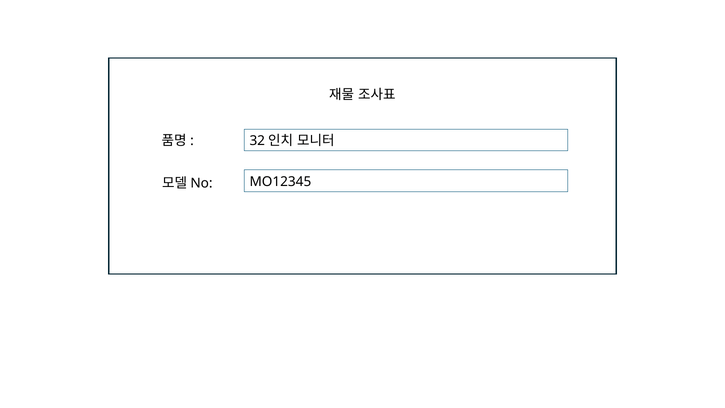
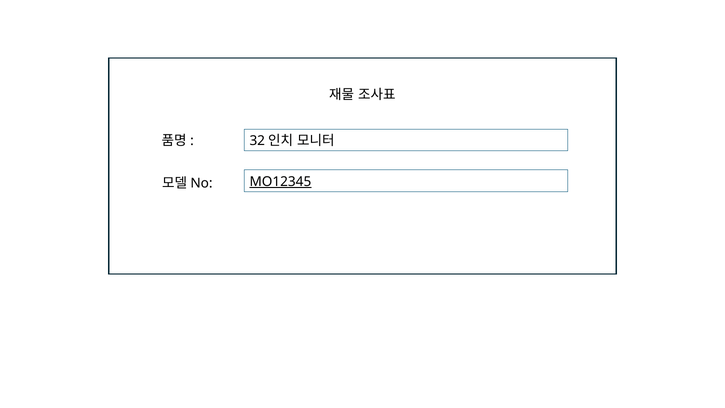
MO12345 underline: none -> present
